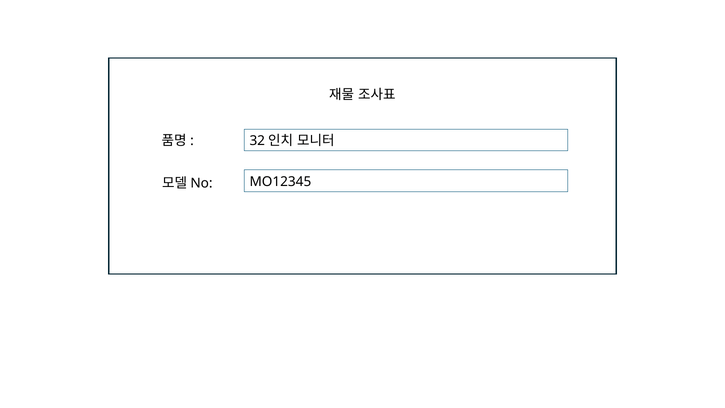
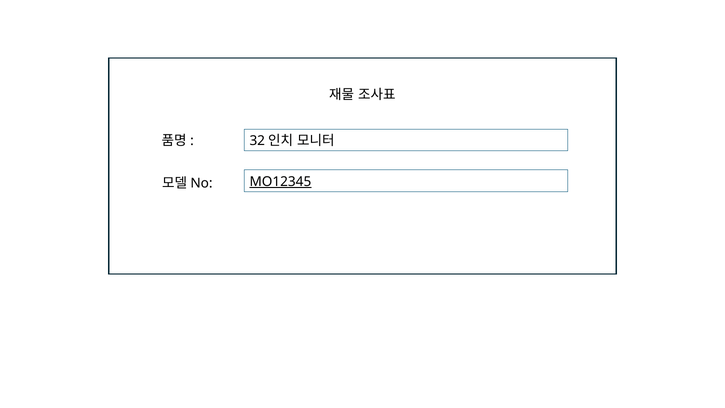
MO12345 underline: none -> present
